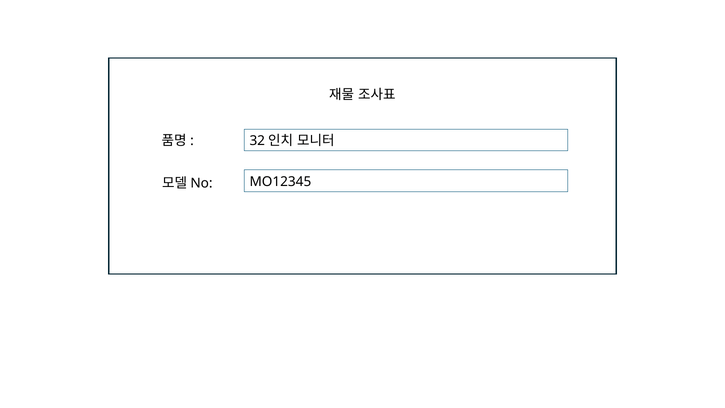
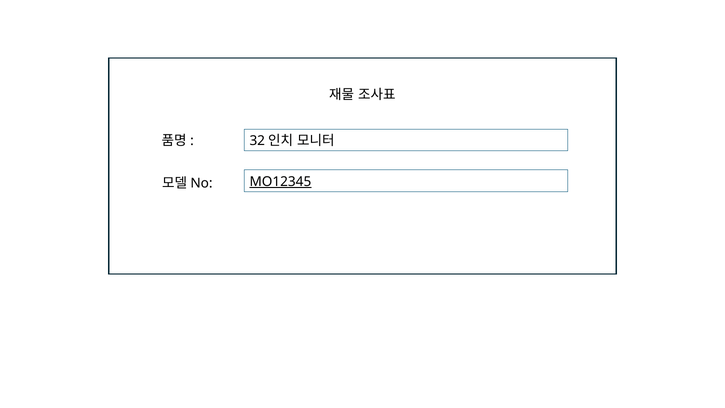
MO12345 underline: none -> present
